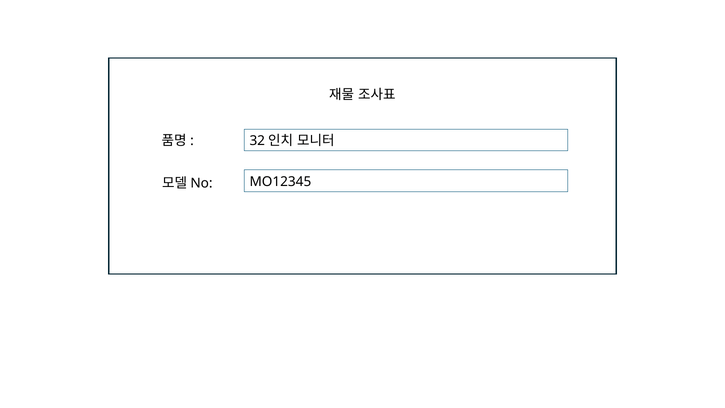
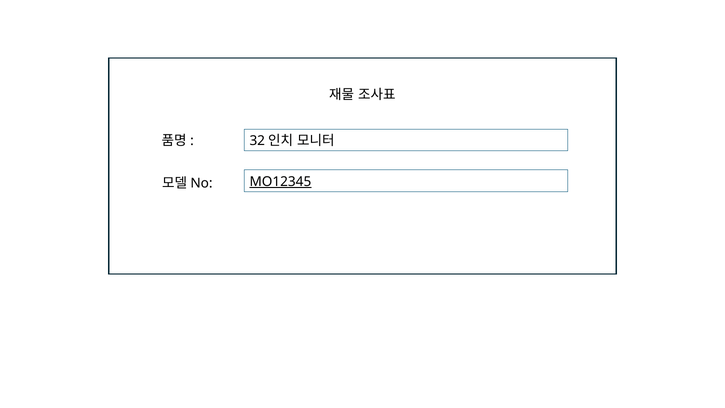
MO12345 underline: none -> present
